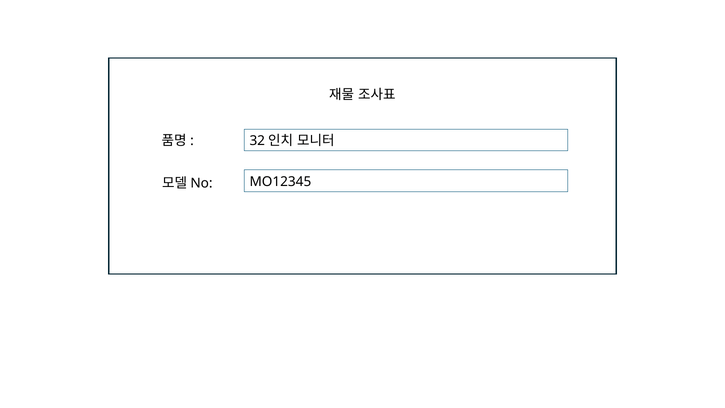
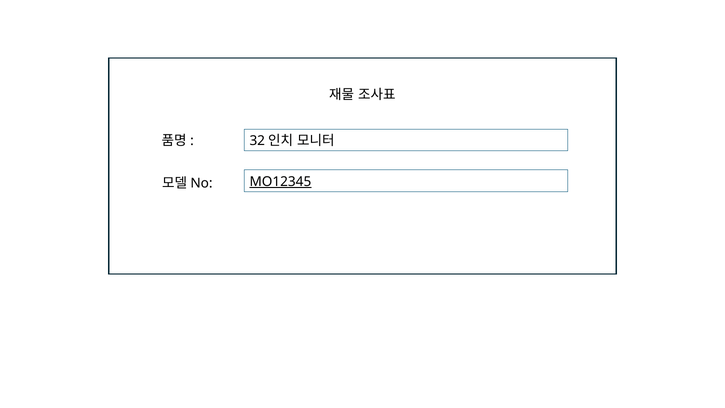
MO12345 underline: none -> present
